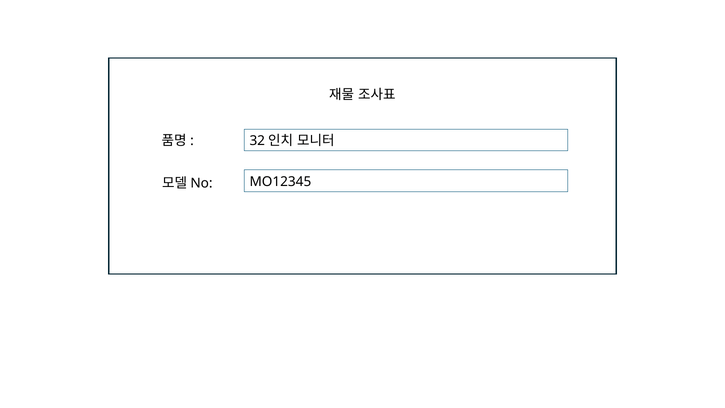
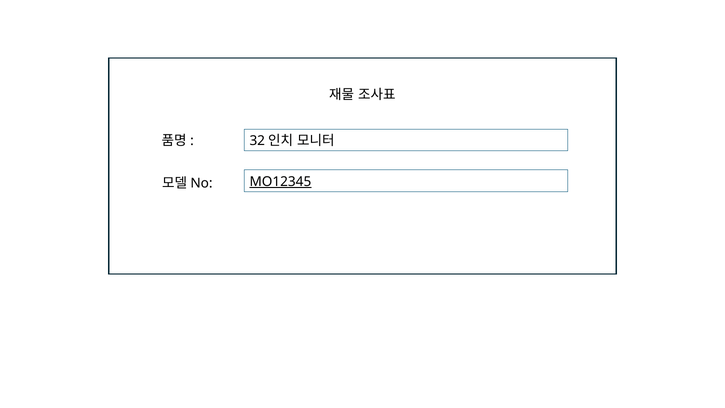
MO12345 underline: none -> present
